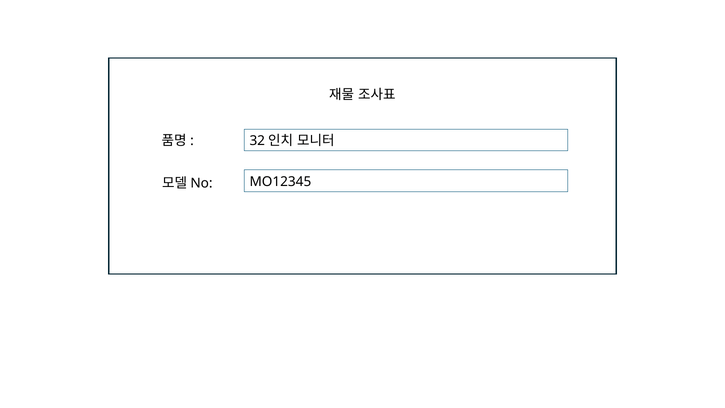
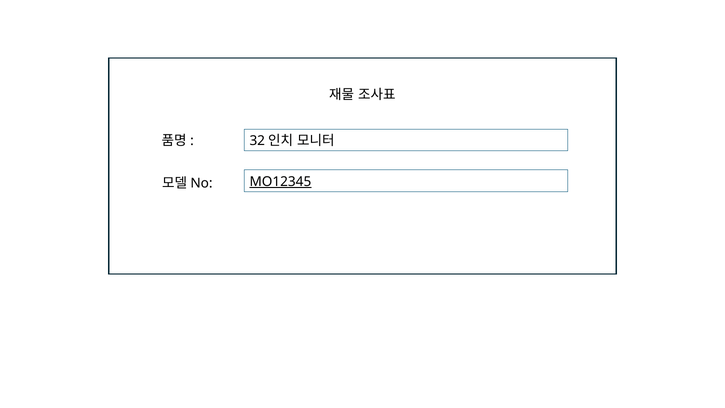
MO12345 underline: none -> present
